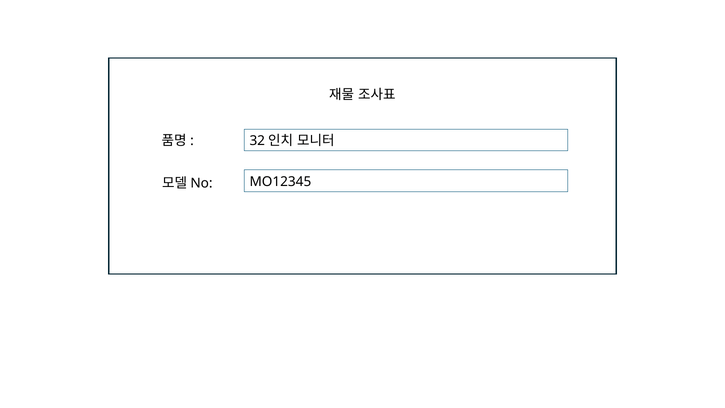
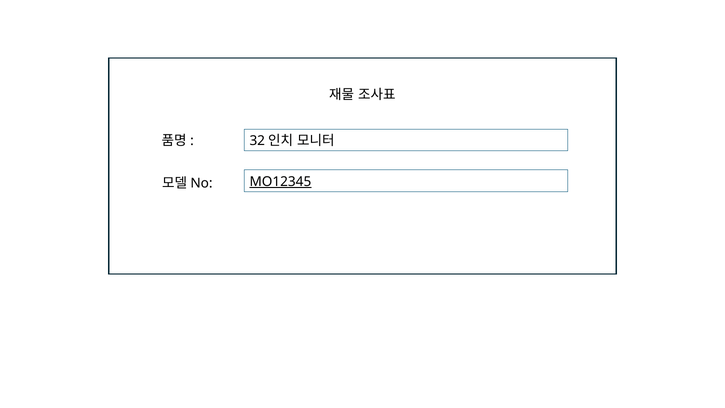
MO12345 underline: none -> present
